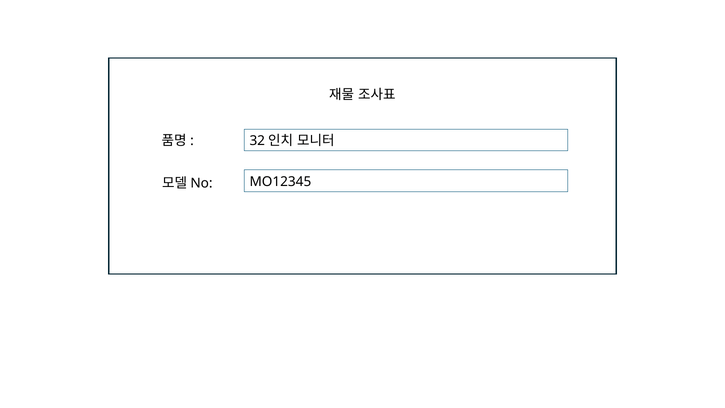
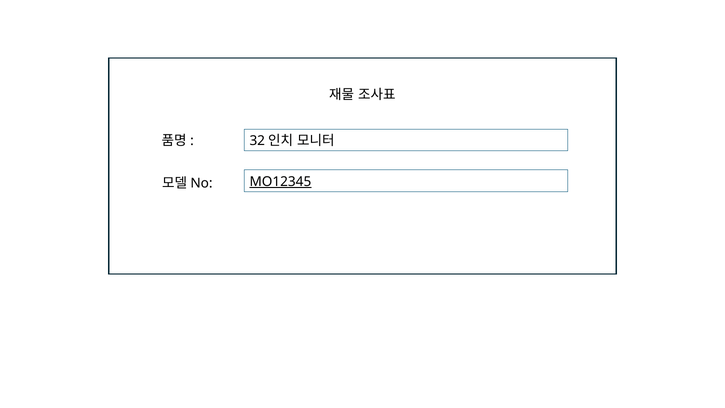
MO12345 underline: none -> present
